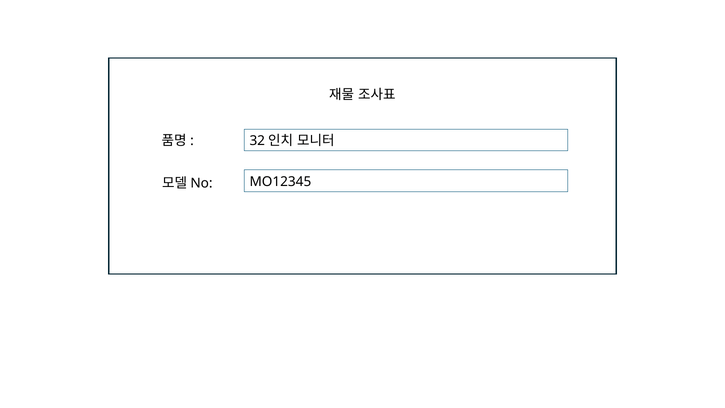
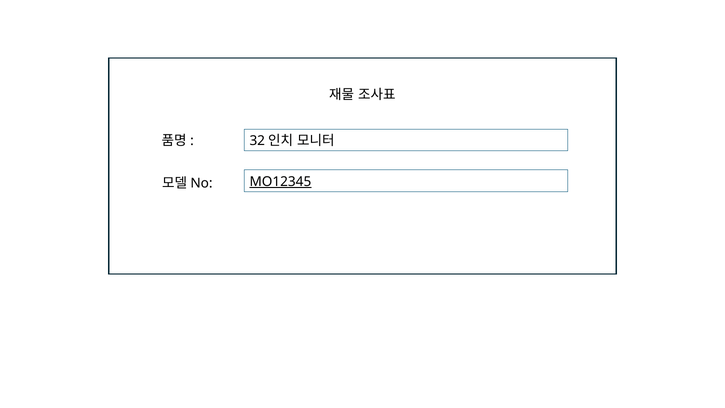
MO12345 underline: none -> present
